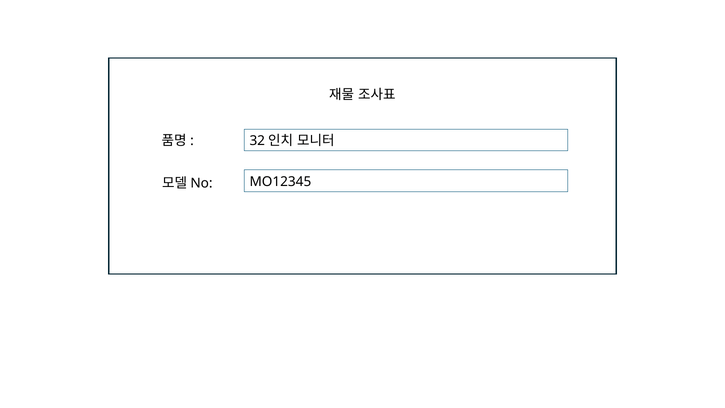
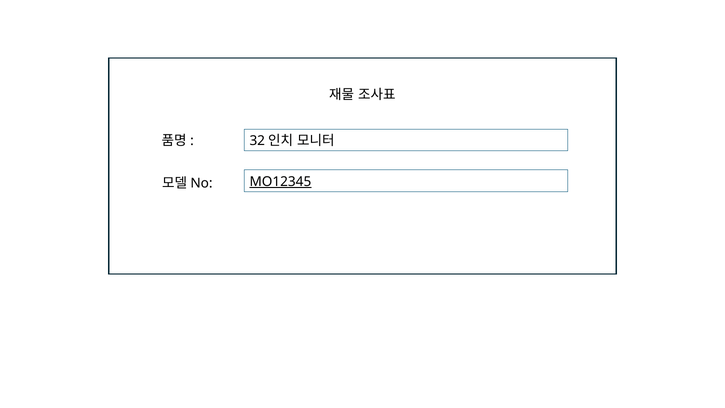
MO12345 underline: none -> present
